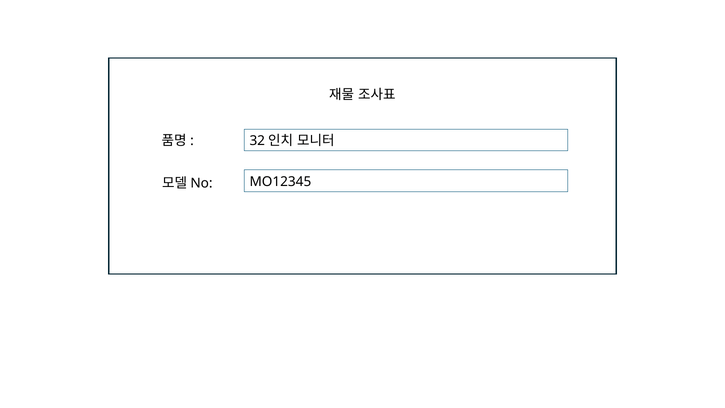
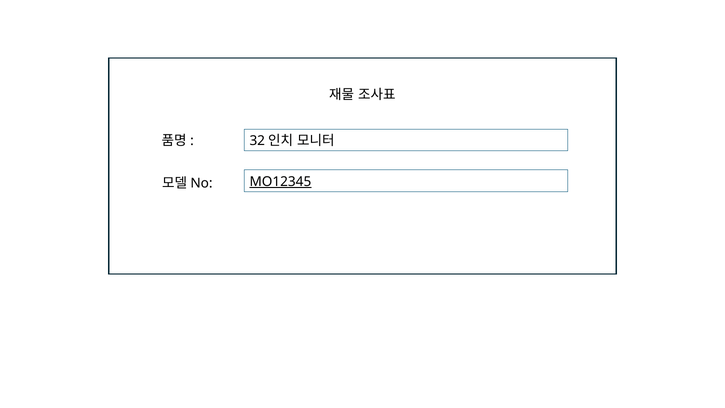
MO12345 underline: none -> present
